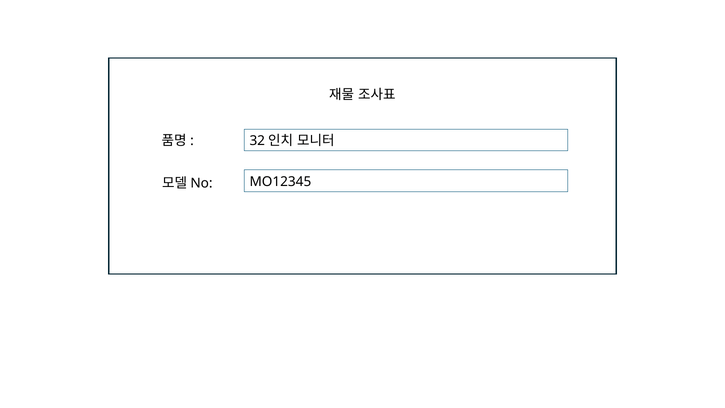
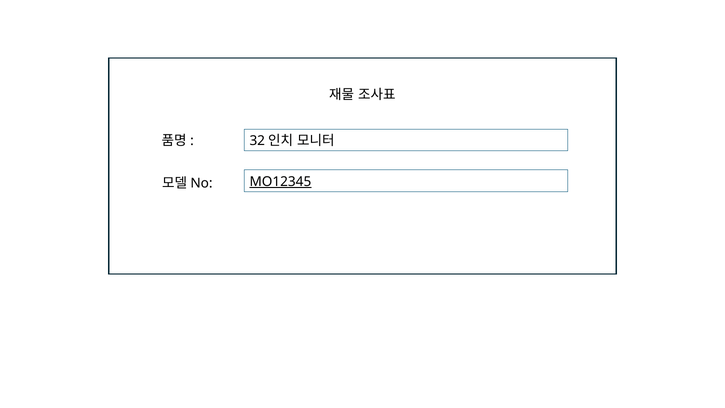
MO12345 underline: none -> present
